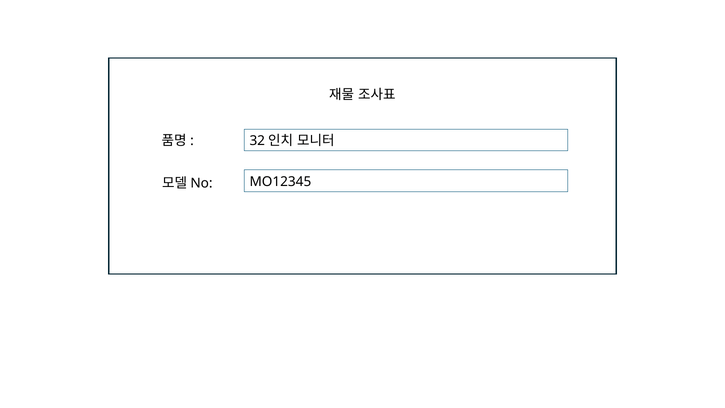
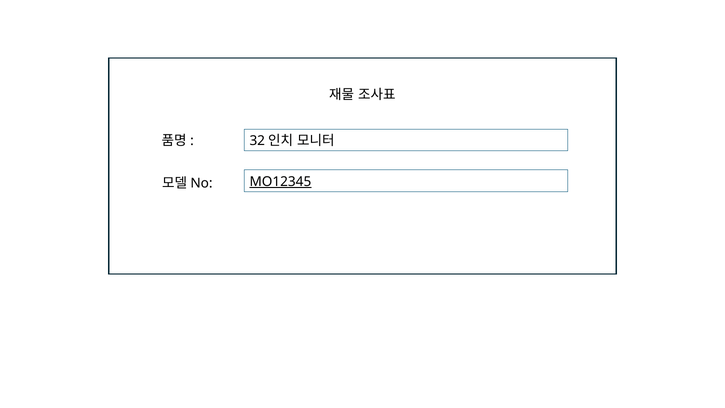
MO12345 underline: none -> present
